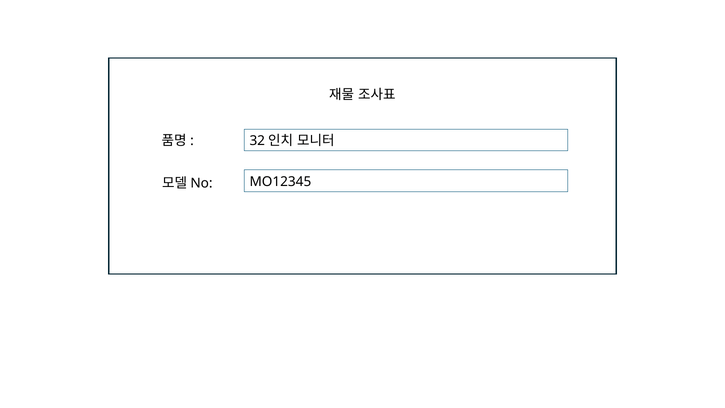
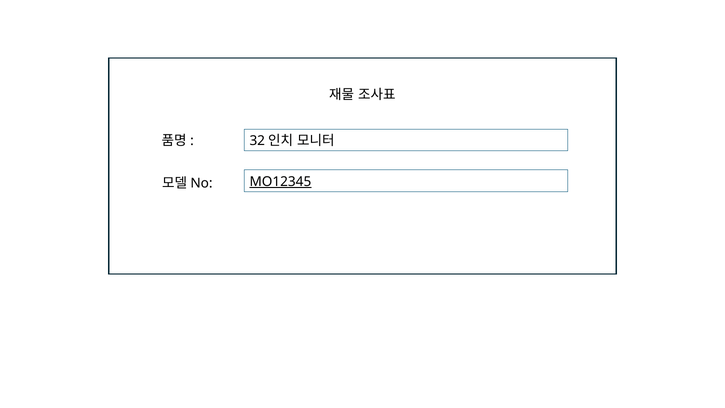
MO12345 underline: none -> present
